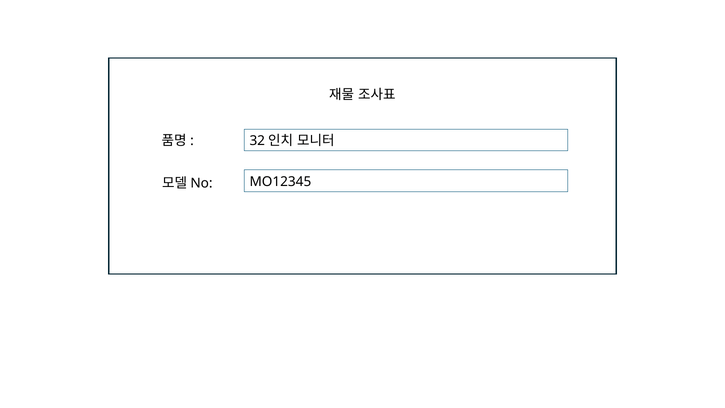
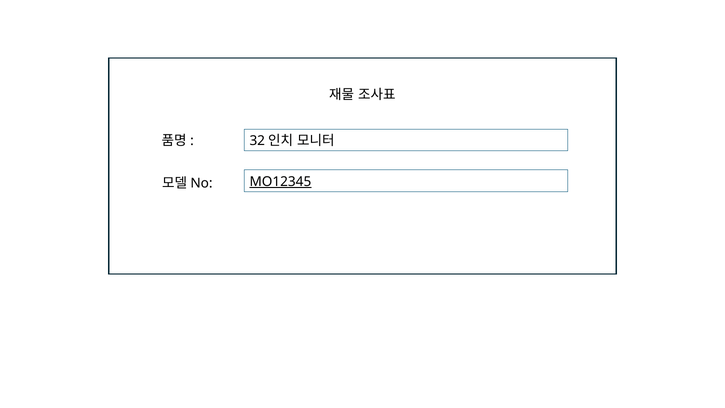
MO12345 underline: none -> present
